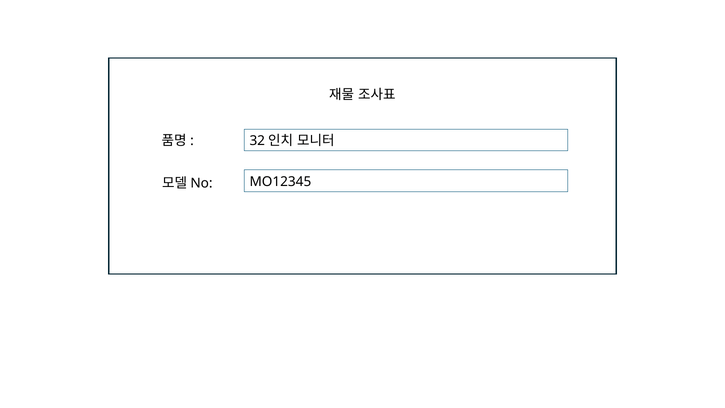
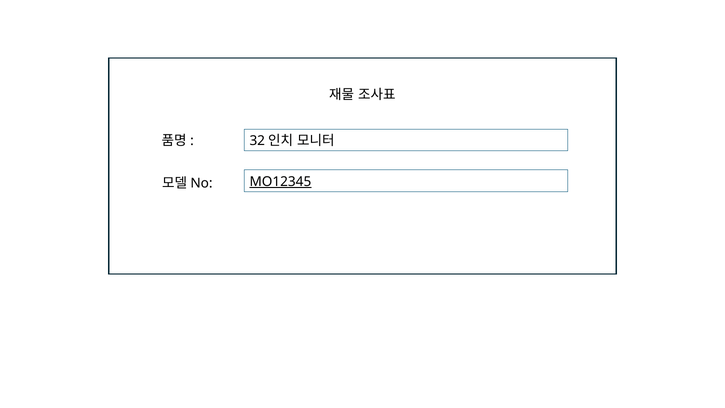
MO12345 underline: none -> present
